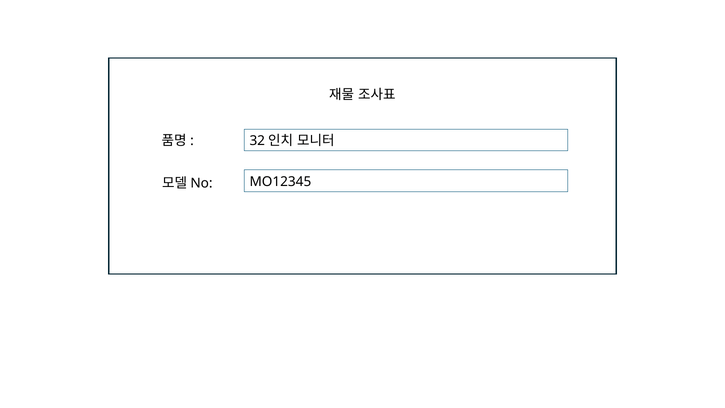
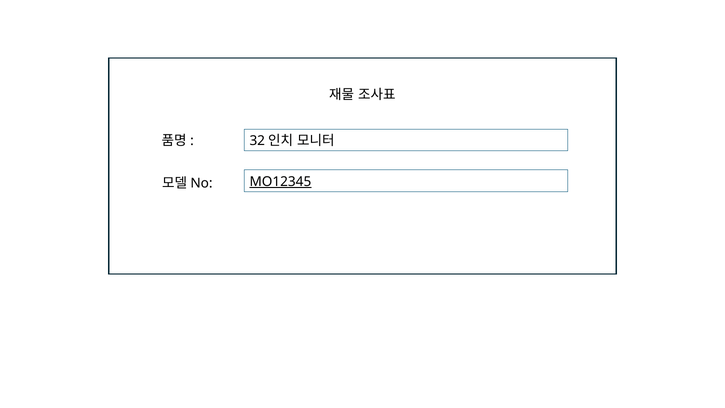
MO12345 underline: none -> present
